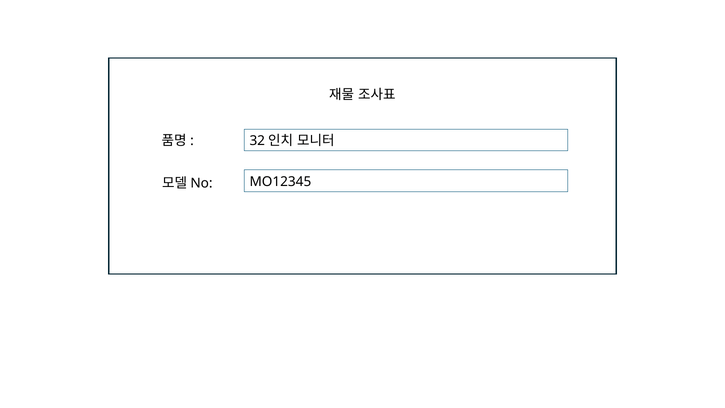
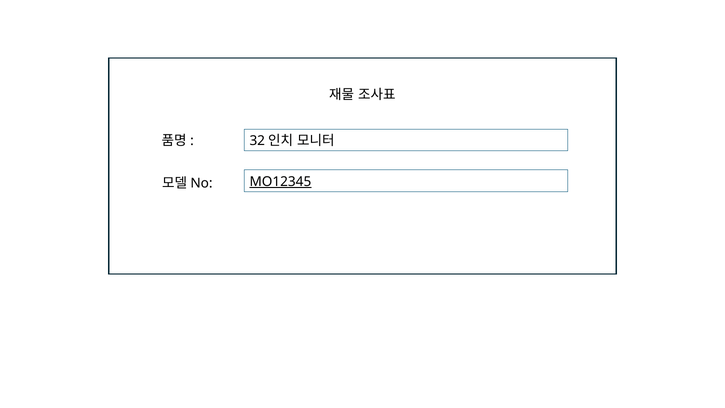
MO12345 underline: none -> present
